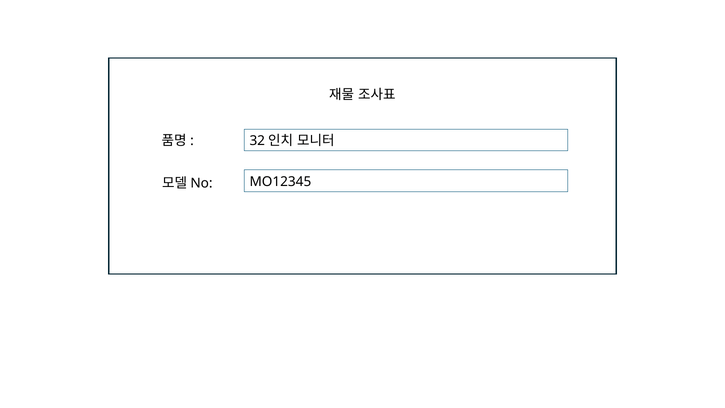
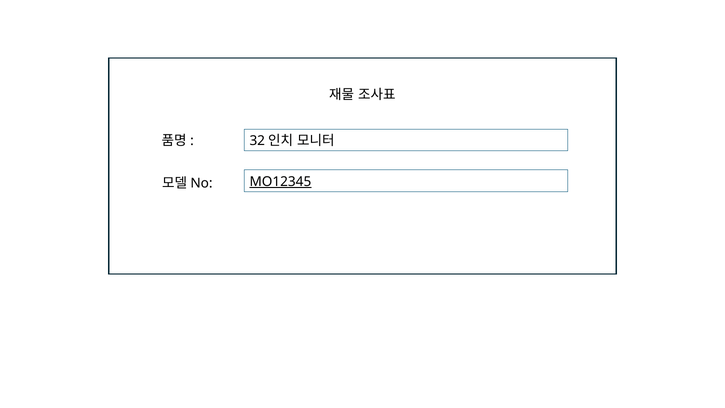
MO12345 underline: none -> present
